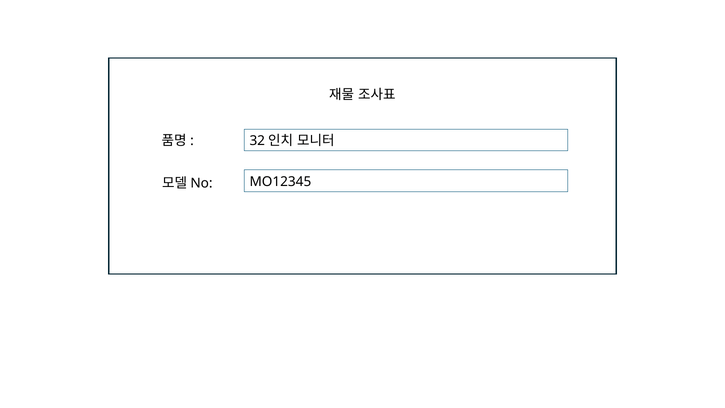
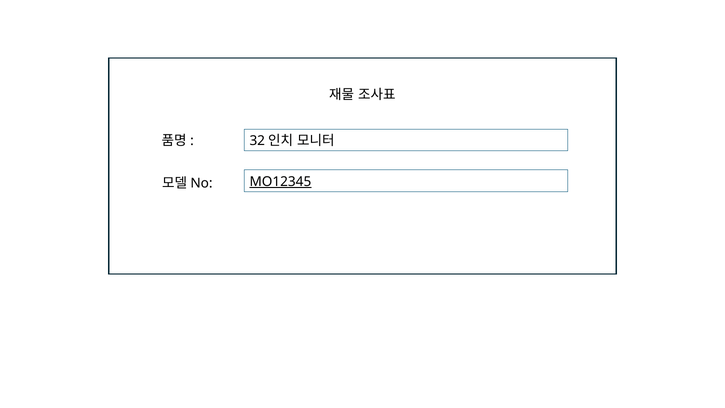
MO12345 underline: none -> present
